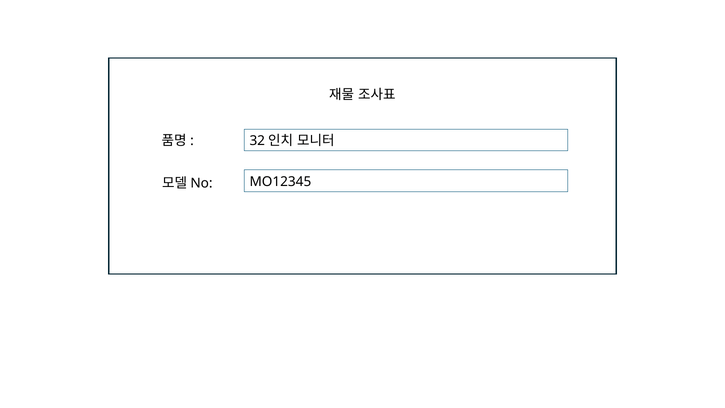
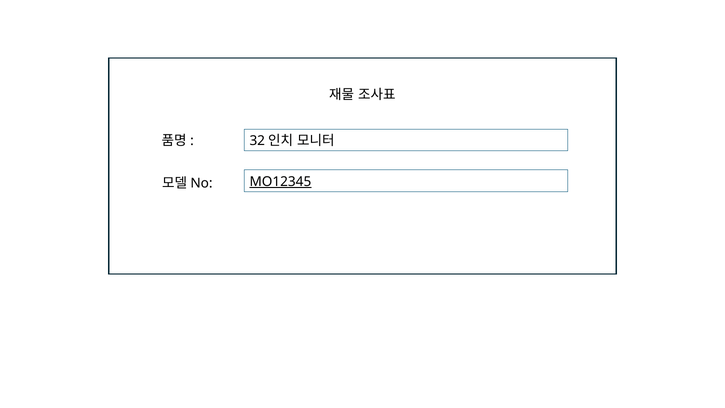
MO12345 underline: none -> present
